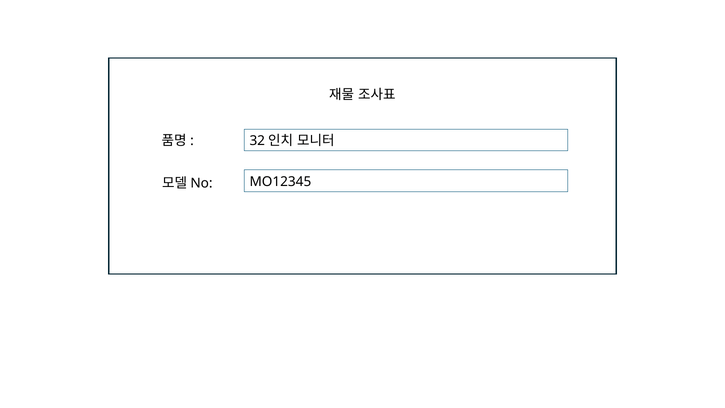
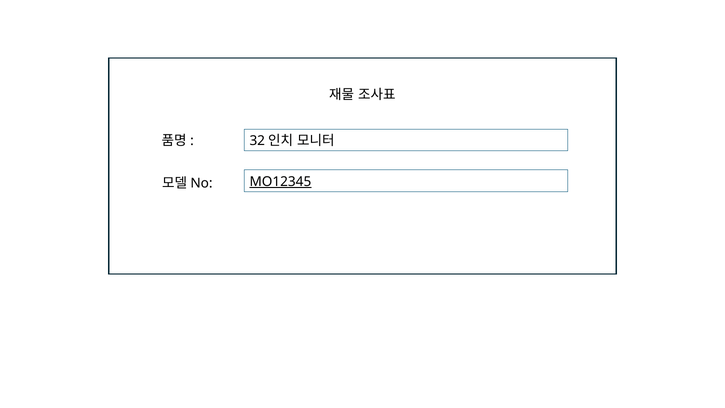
MO12345 underline: none -> present
